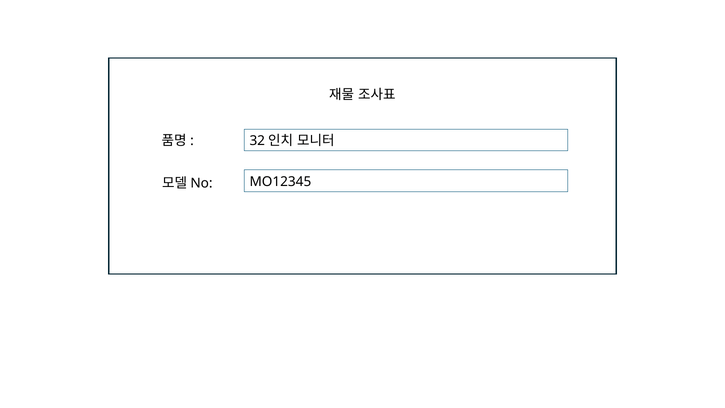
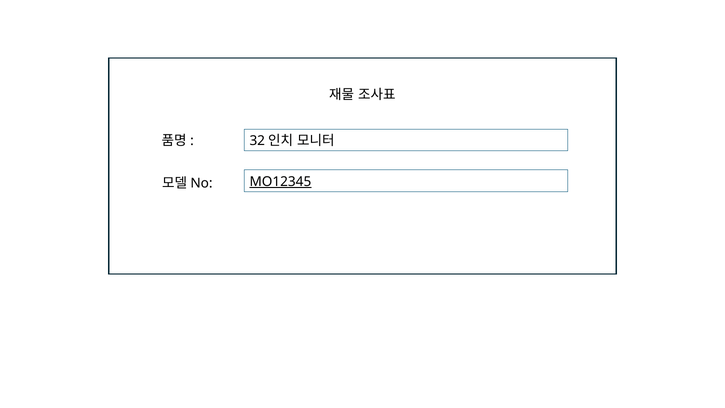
MO12345 underline: none -> present
